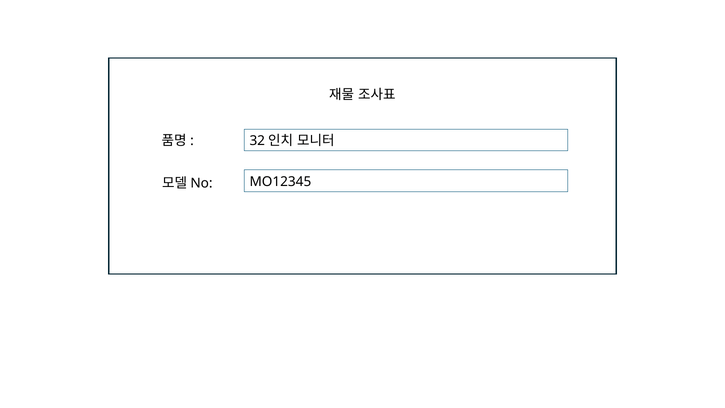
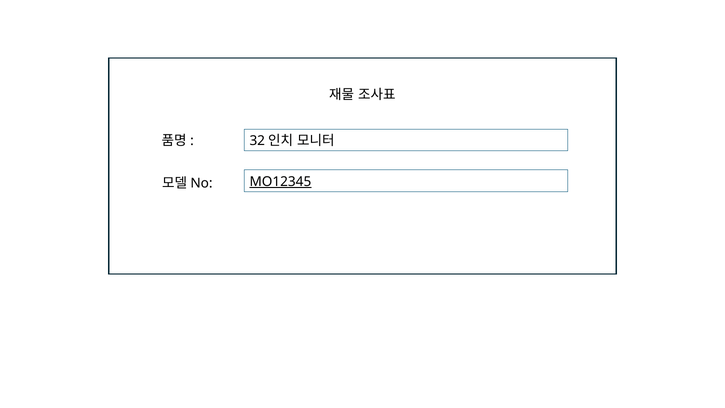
MO12345 underline: none -> present
